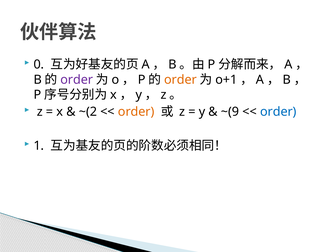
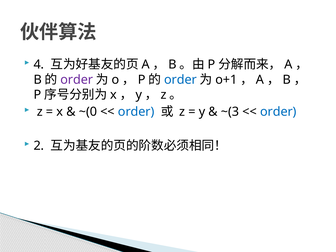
0: 0 -> 4
order at (180, 80) colour: orange -> blue
~(2: ~(2 -> ~(0
order at (136, 112) colour: orange -> blue
~(9: ~(9 -> ~(3
1: 1 -> 2
